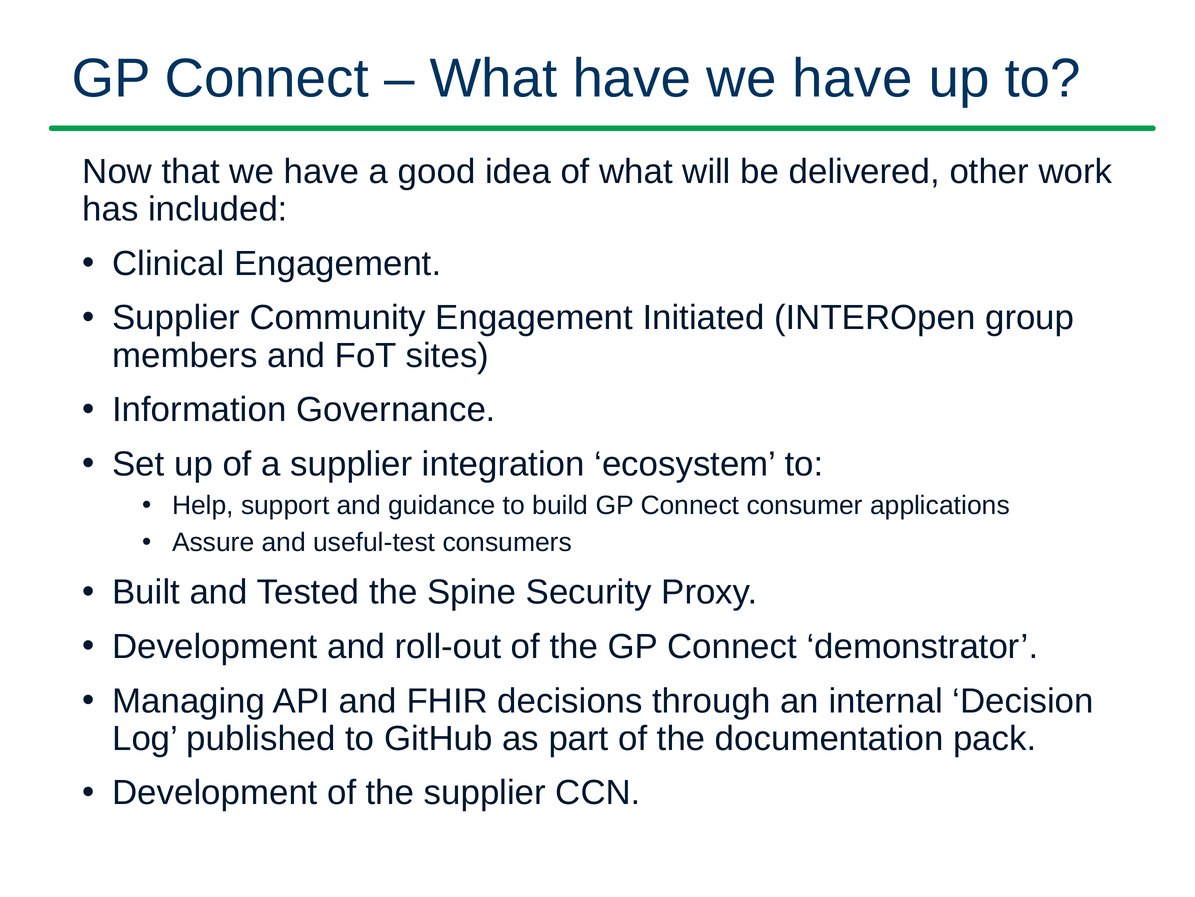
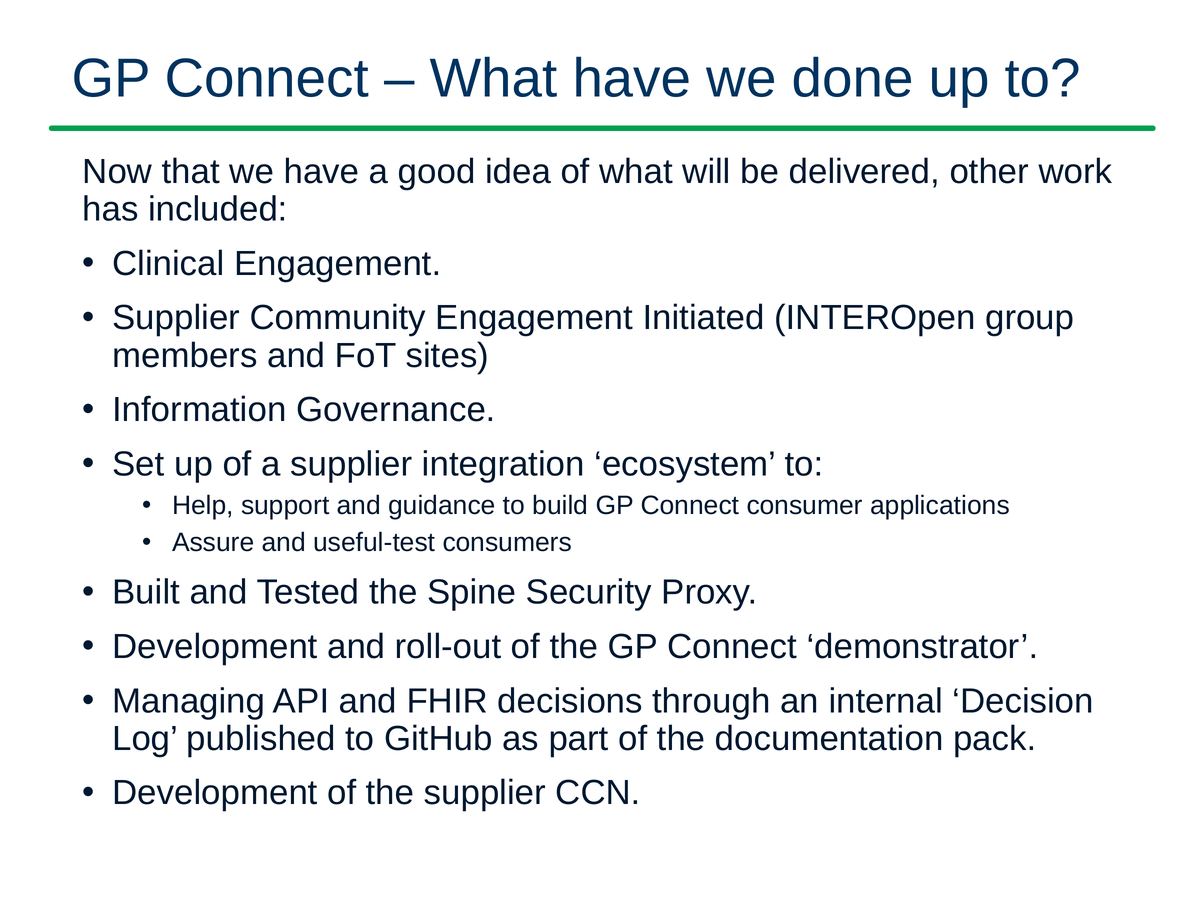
have we have: have -> done
